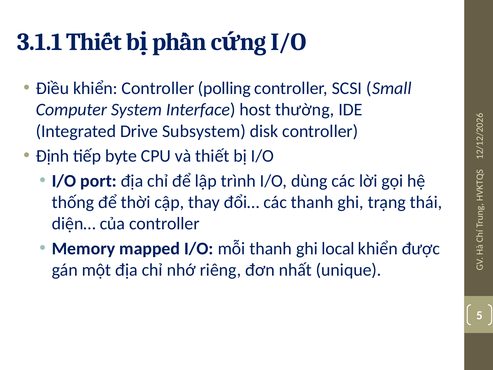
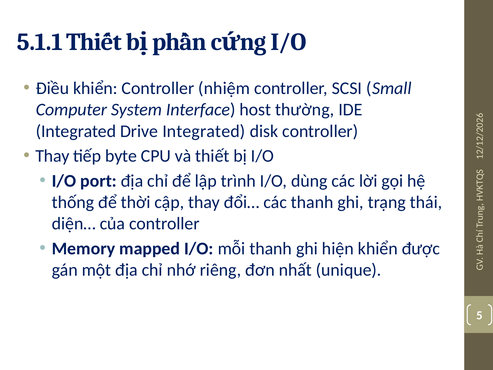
3.1.1: 3.1.1 -> 5.1.1
polling: polling -> nhiệm
Drive Subsystem: Subsystem -> Integrated
Định at (52, 156): Định -> Thay
local: local -> hiện
